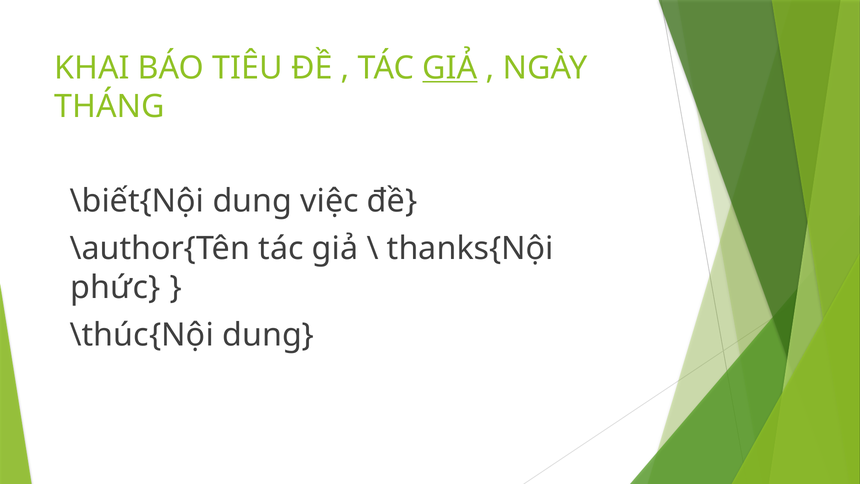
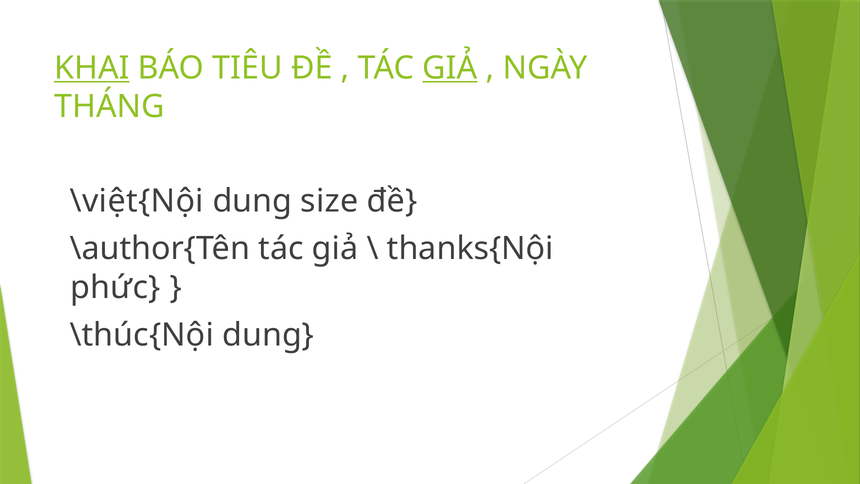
KHAI underline: none -> present
\biết{Nội: \biết{Nội -> \việt{Nội
việc: việc -> size
